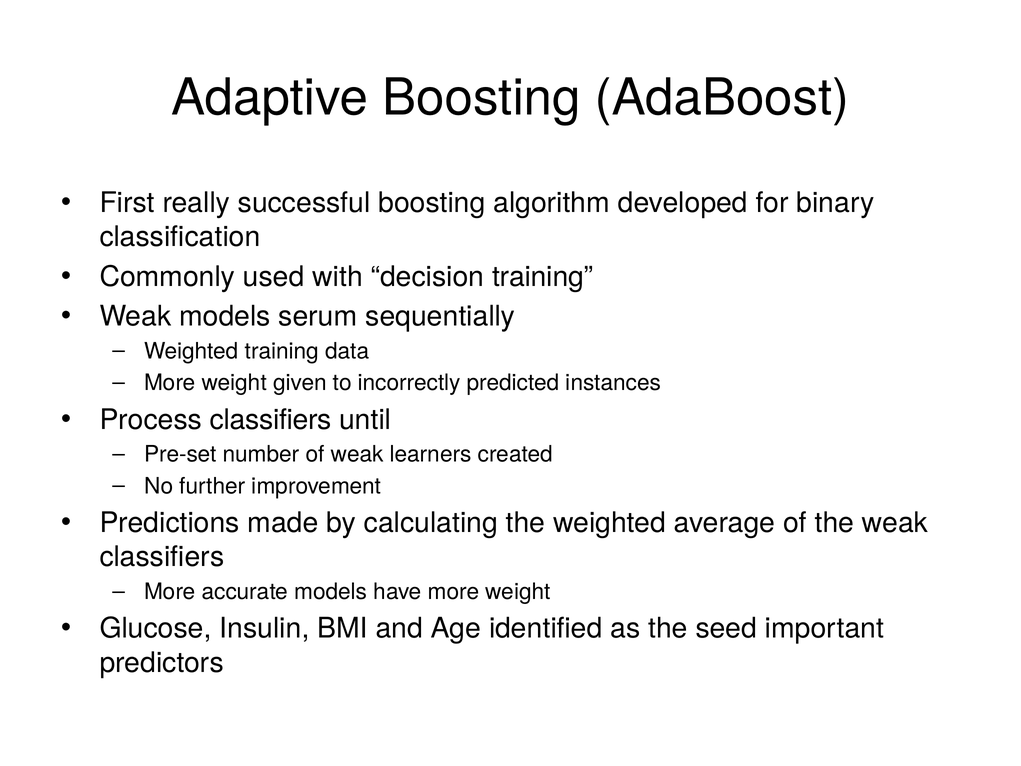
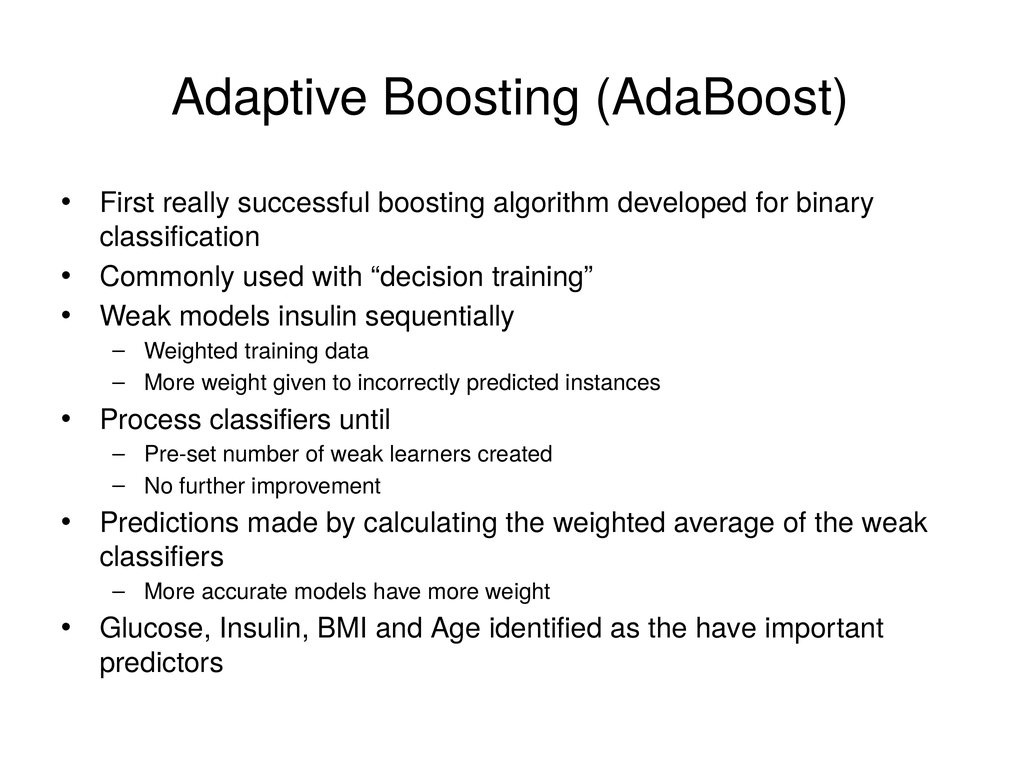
models serum: serum -> insulin
the seed: seed -> have
